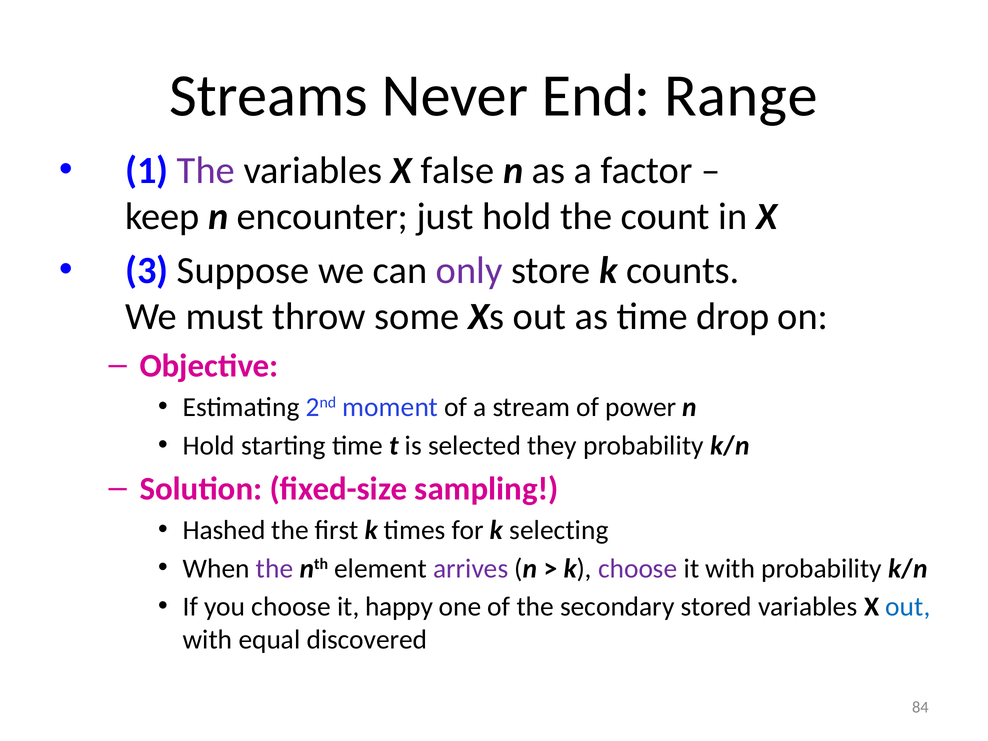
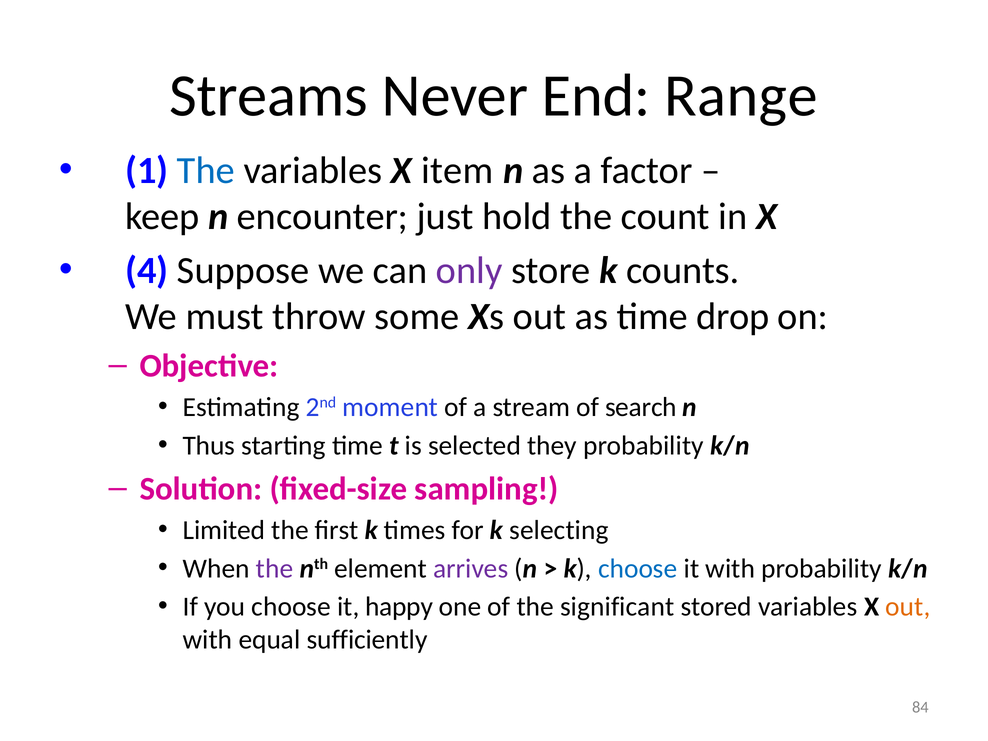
The at (206, 171) colour: purple -> blue
false: false -> item
3: 3 -> 4
power: power -> search
Hold at (209, 446): Hold -> Thus
Hashed: Hashed -> Limited
choose at (638, 568) colour: purple -> blue
secondary: secondary -> significant
out at (908, 607) colour: blue -> orange
discovered: discovered -> sufficiently
